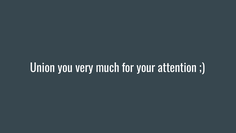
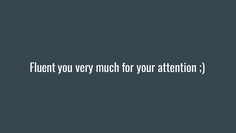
Union: Union -> Fluent
